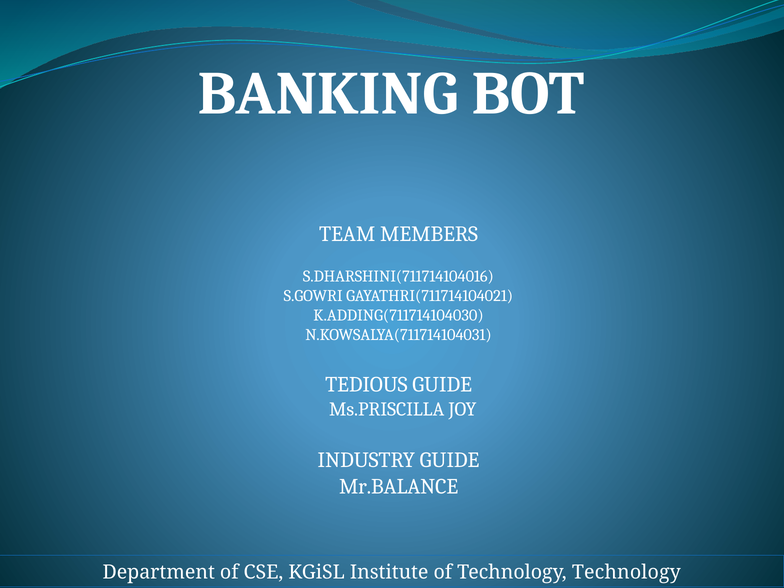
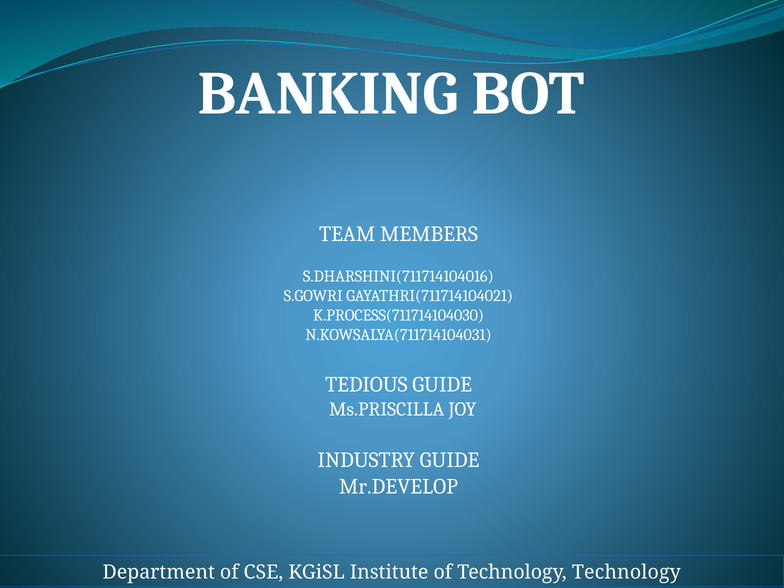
K.ADDING(711714104030: K.ADDING(711714104030 -> K.PROCESS(711714104030
Mr.BALANCE: Mr.BALANCE -> Mr.DEVELOP
